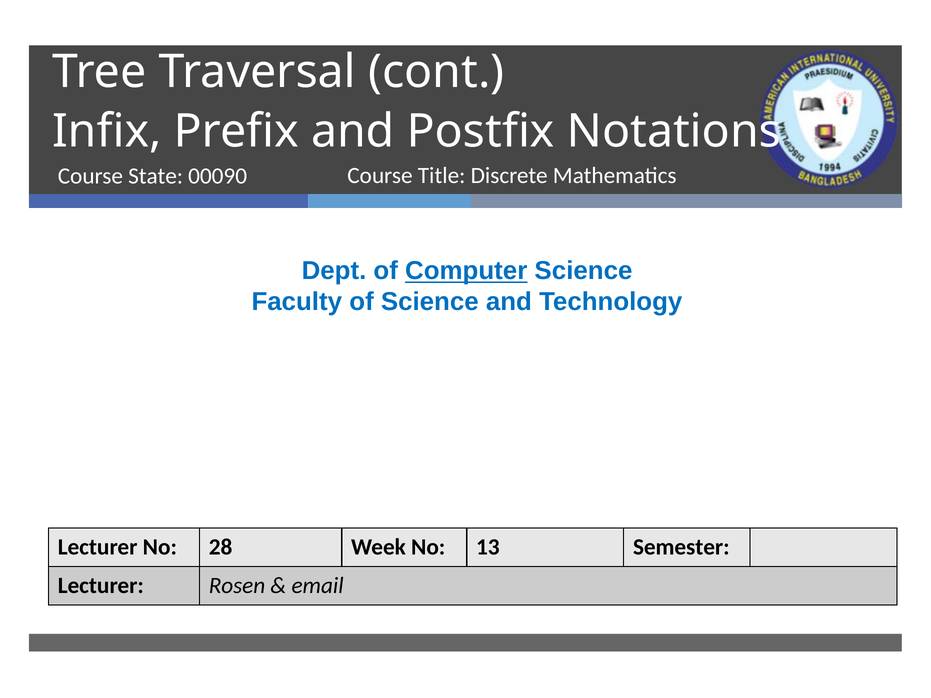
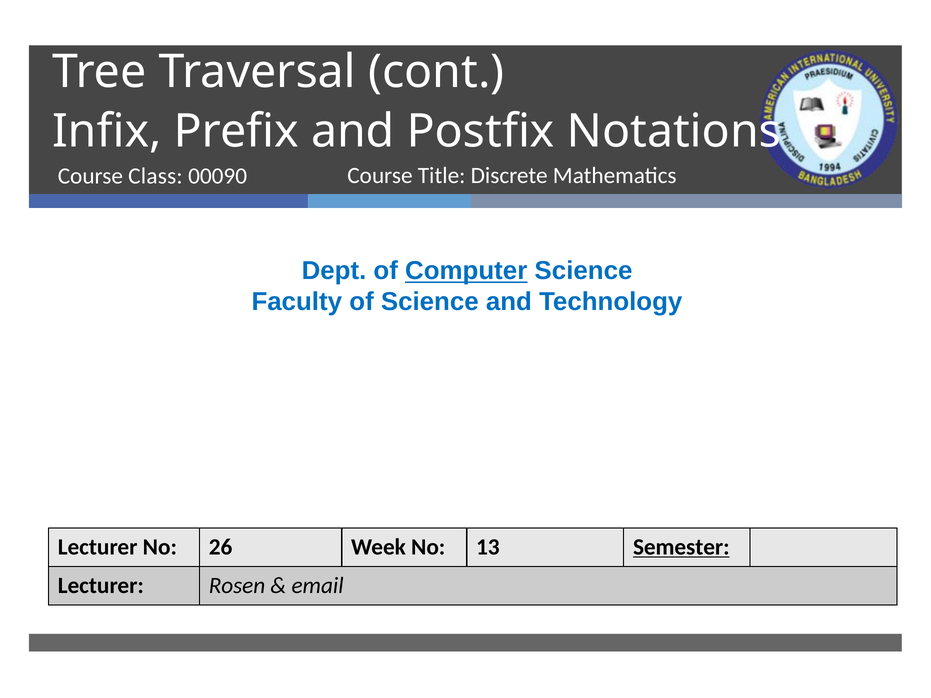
State: State -> Class
28: 28 -> 26
Semester underline: none -> present
